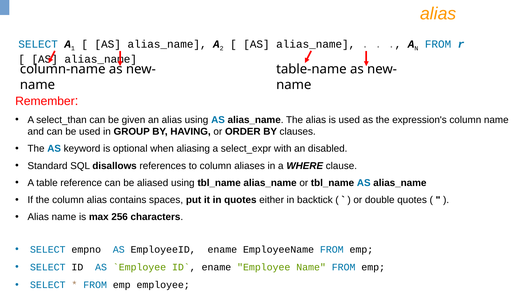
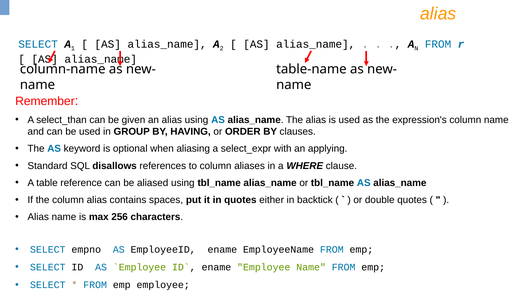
disabled: disabled -> applying
